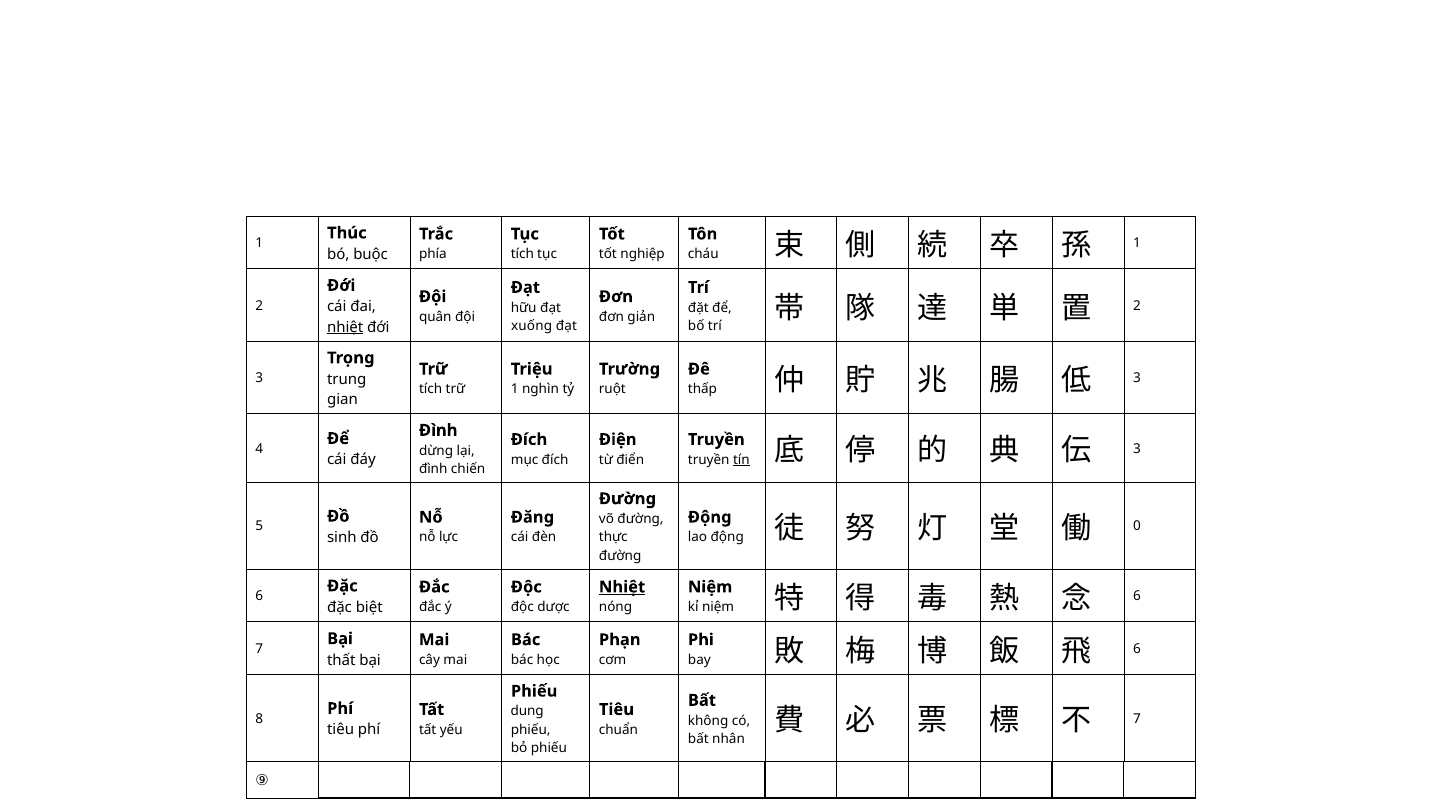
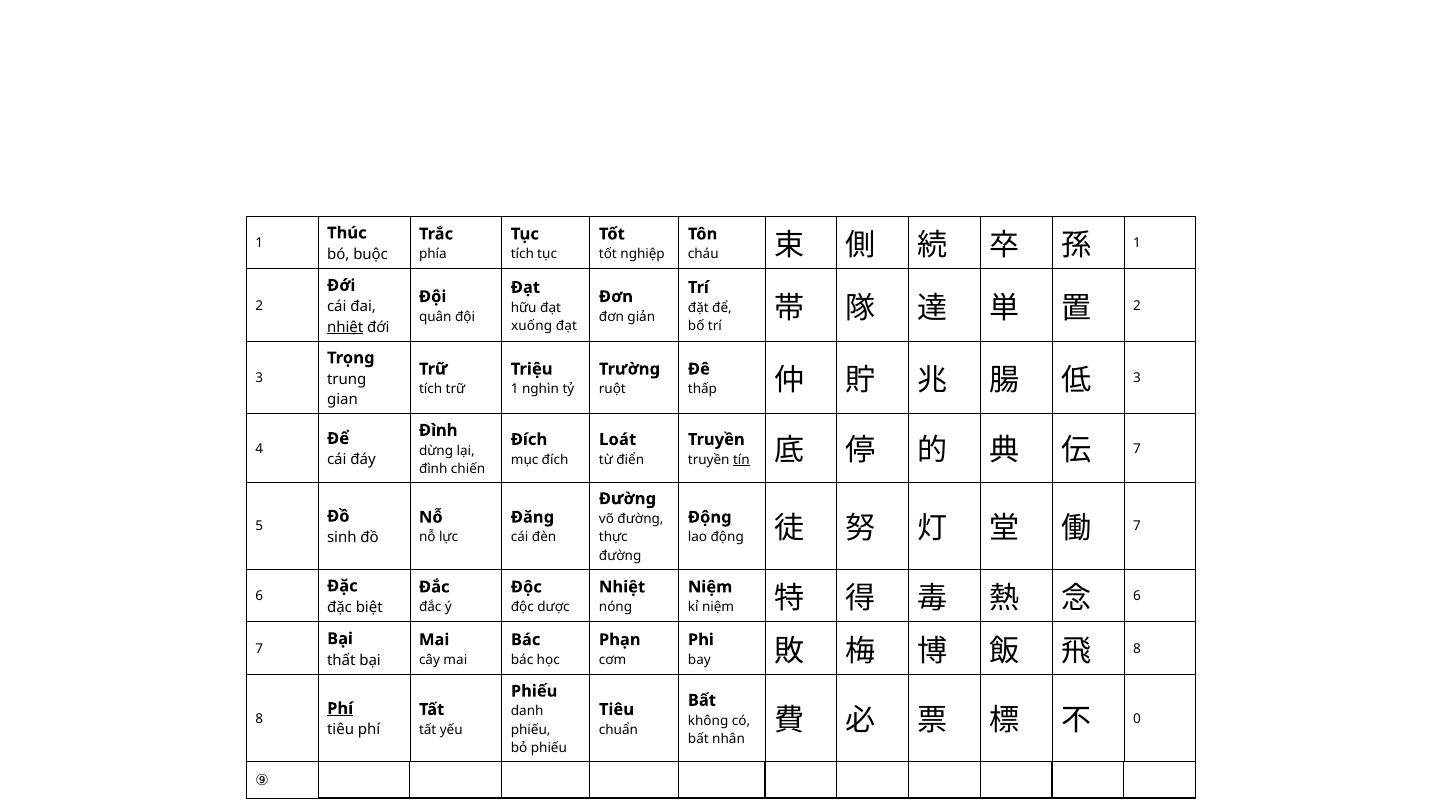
Điện: Điện -> Loát
3 at (1137, 449): 3 -> 7
0 at (1137, 526): 0 -> 7
Nhiệt at (622, 587) underline: present -> none
6 at (1137, 649): 6 -> 8
dung: dung -> danh
7 at (1137, 719): 7 -> 0
Phí at (340, 709) underline: none -> present
